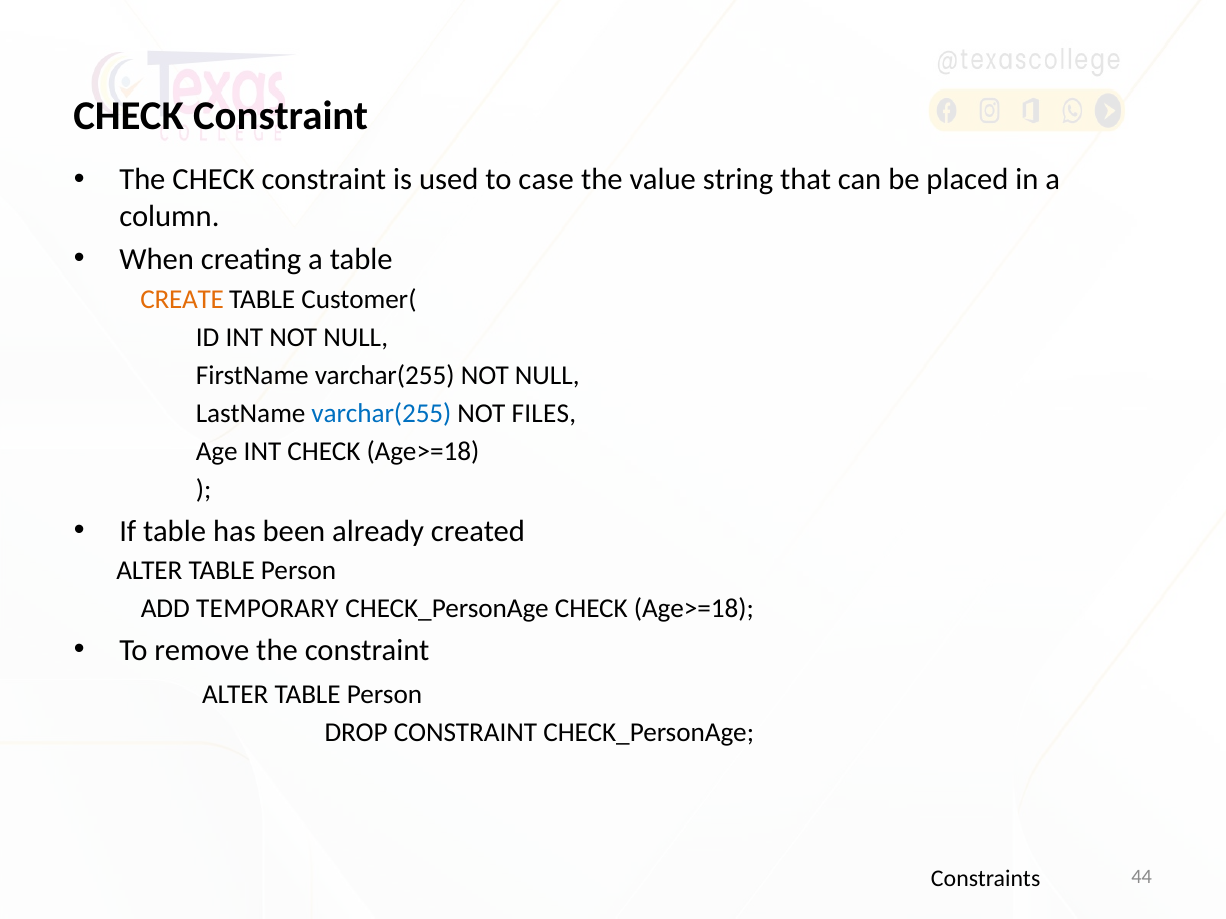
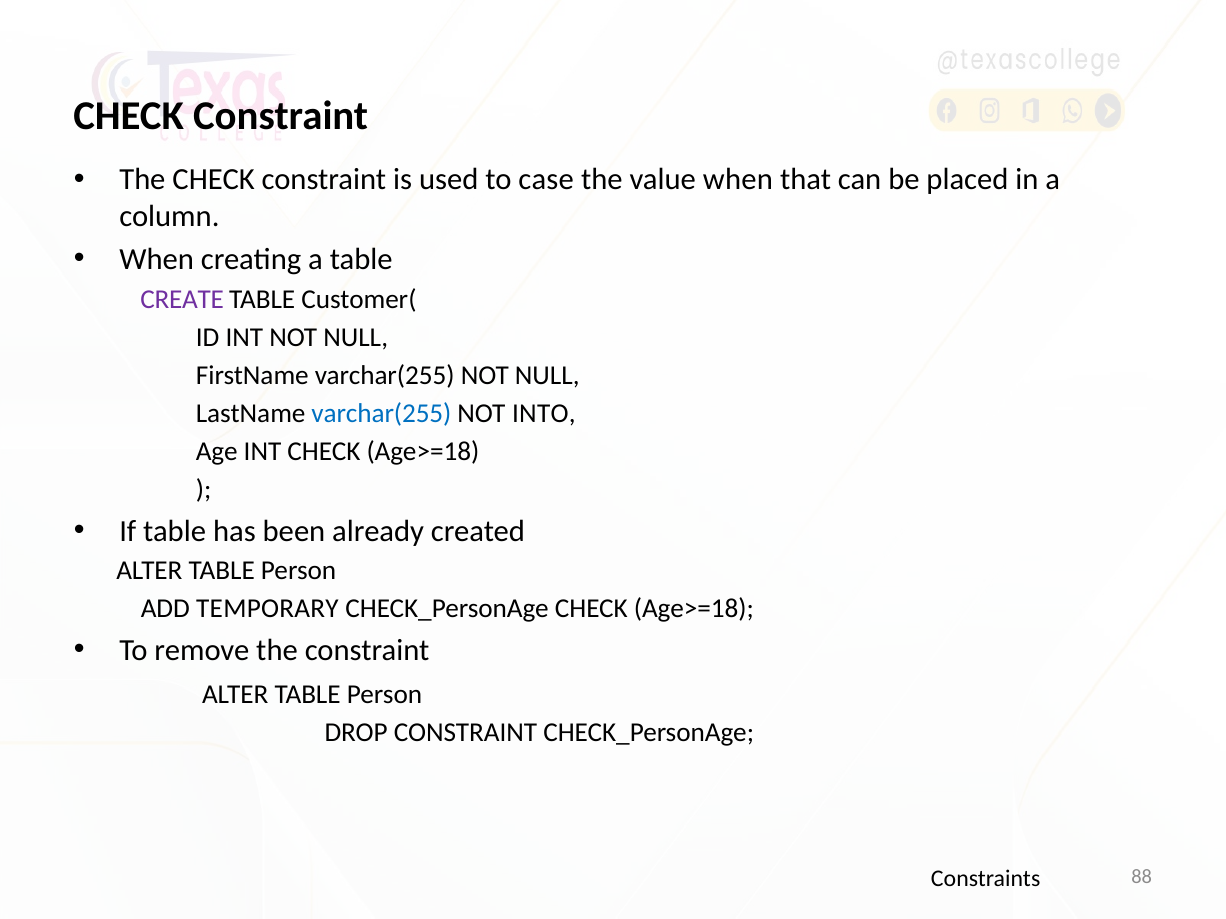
value string: string -> when
CREATE colour: orange -> purple
FILES: FILES -> INTO
44: 44 -> 88
